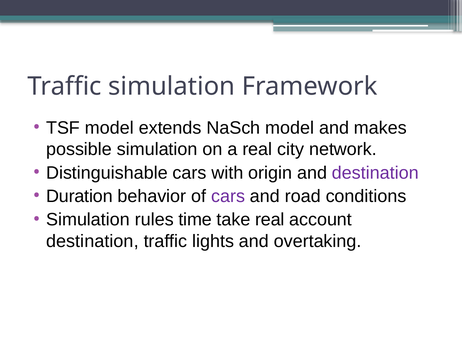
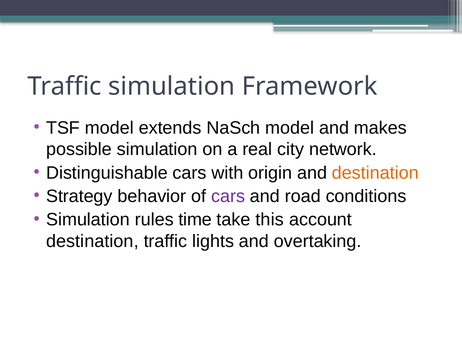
destination at (375, 173) colour: purple -> orange
Duration: Duration -> Strategy
take real: real -> this
